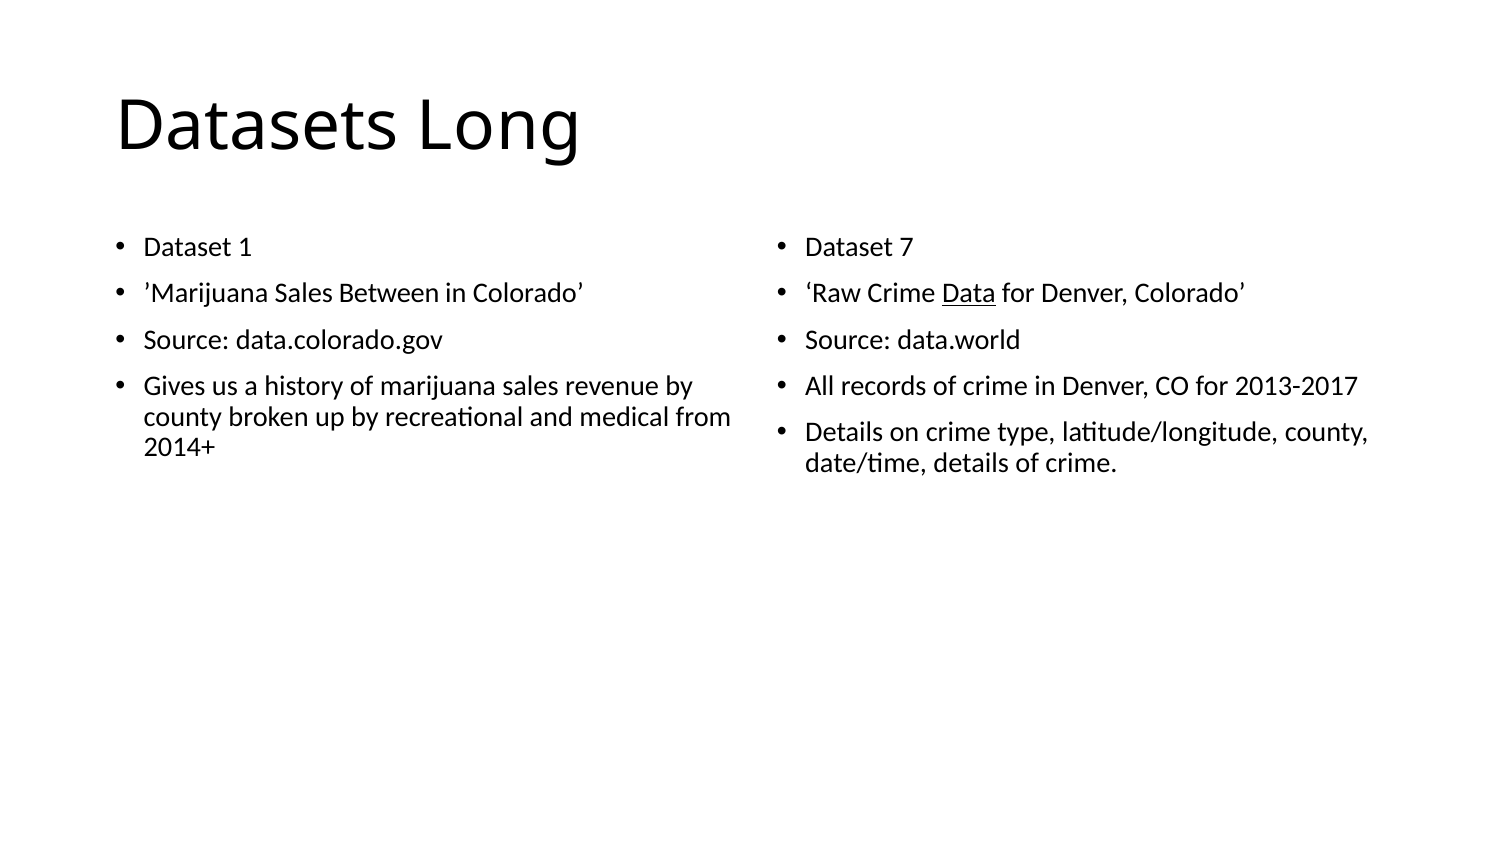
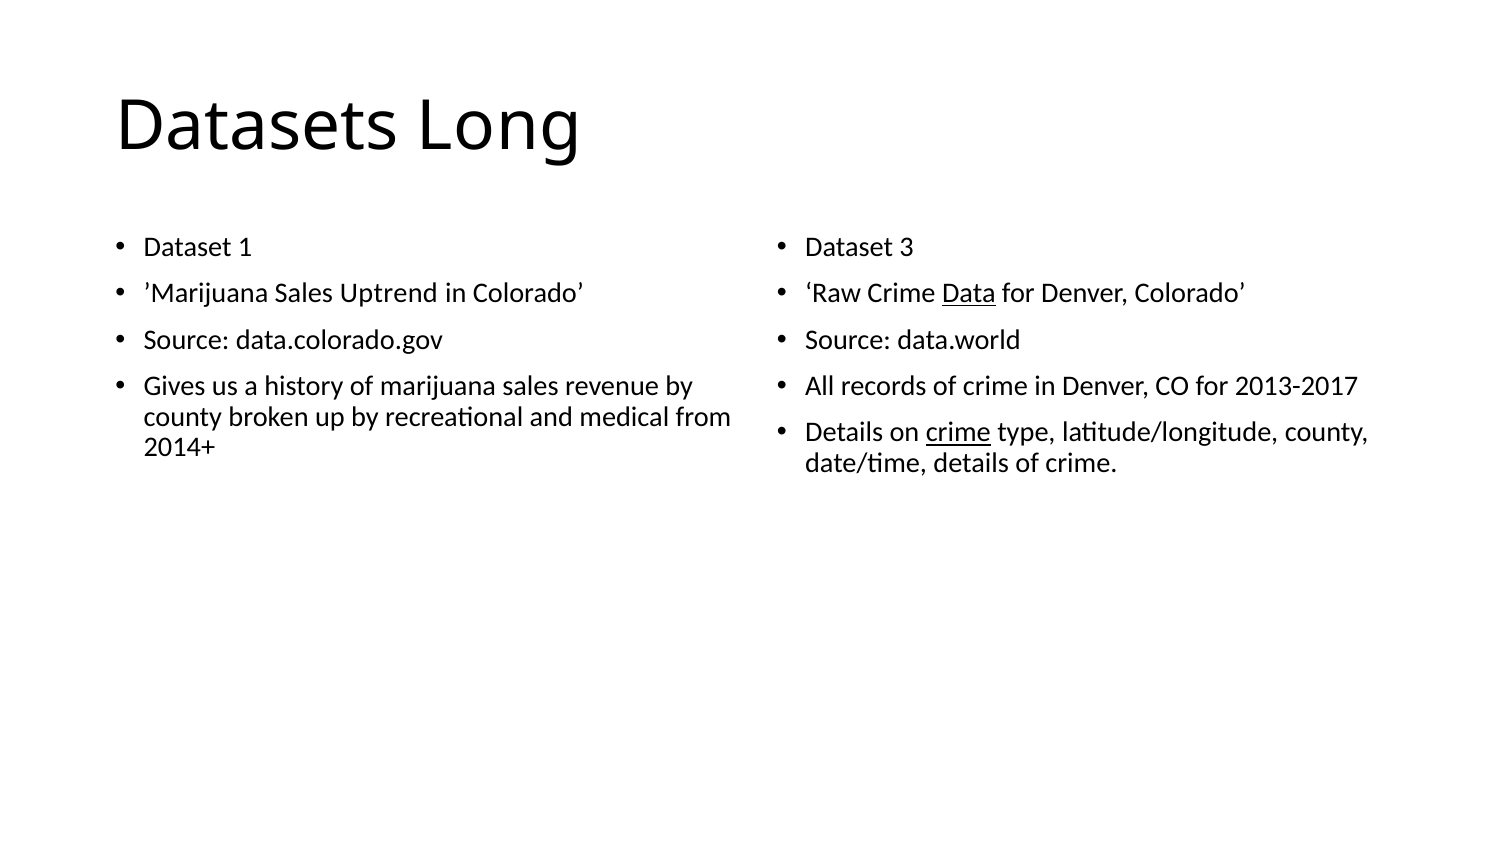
7: 7 -> 3
Between: Between -> Uptrend
crime at (958, 433) underline: none -> present
